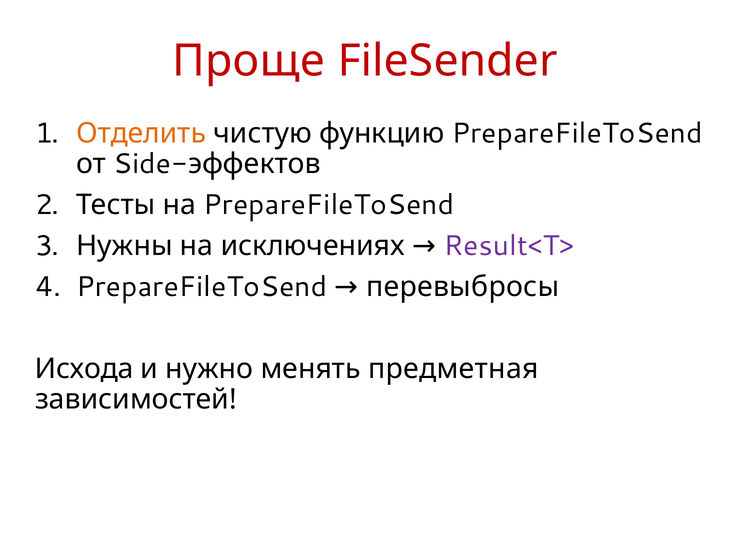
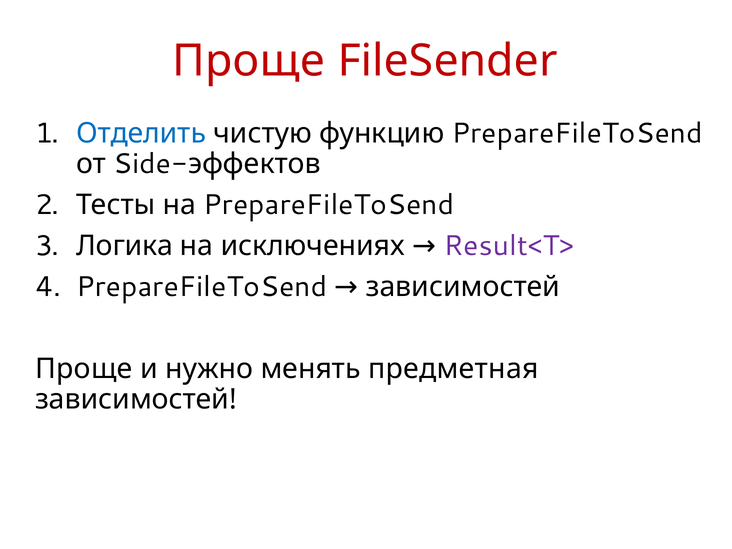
Отделить colour: orange -> blue
Нужны: Нужны -> Логика
PrepareFileToSend перевыбросы: перевыбросы -> зависимостей
Исхода at (84, 369): Исхода -> Проще
